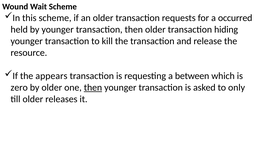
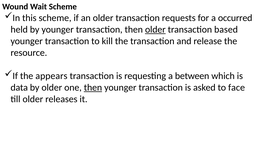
older at (155, 30) underline: none -> present
hiding: hiding -> based
zero: zero -> data
only: only -> face
